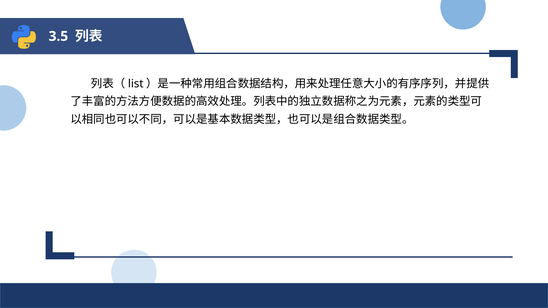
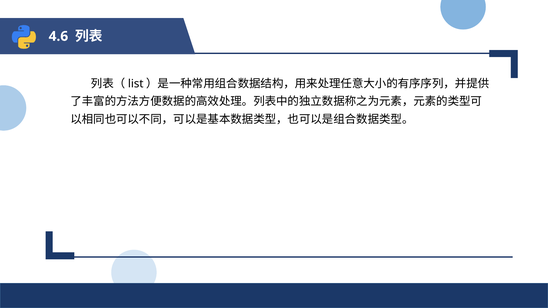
3.5: 3.5 -> 4.6
